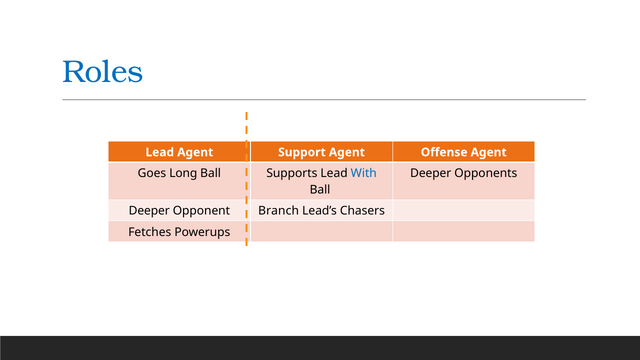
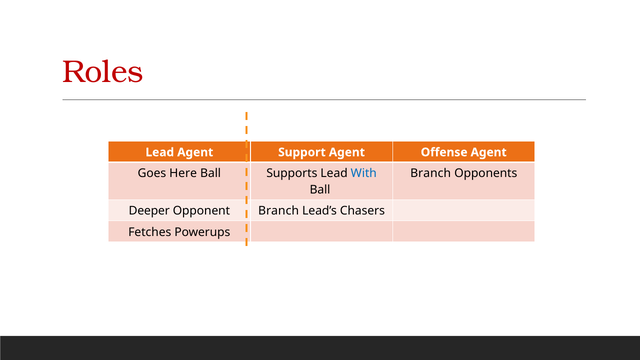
Roles colour: blue -> red
Long: Long -> Here
Deeper at (431, 173): Deeper -> Branch
